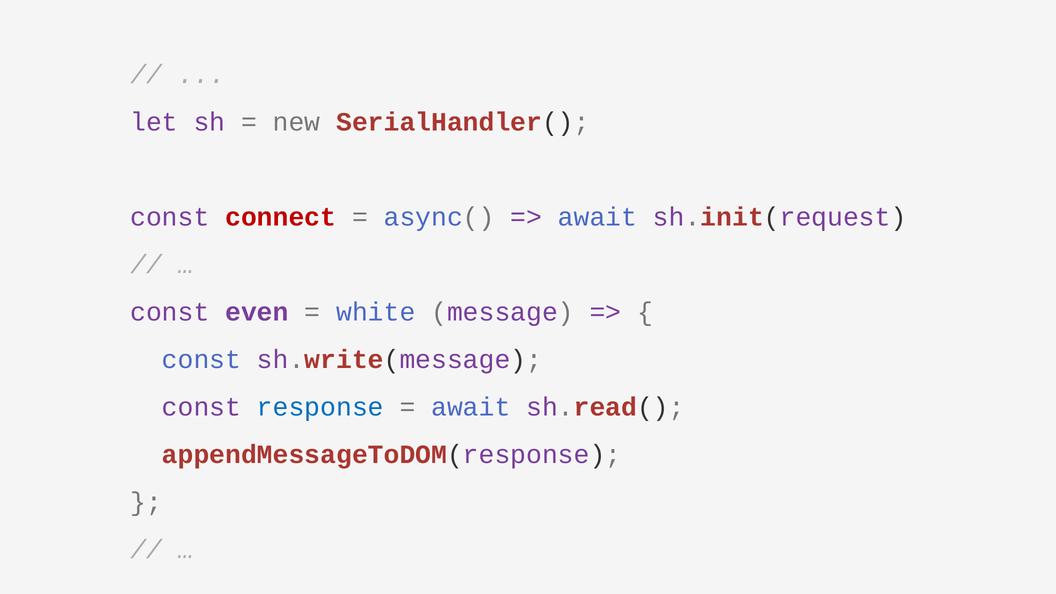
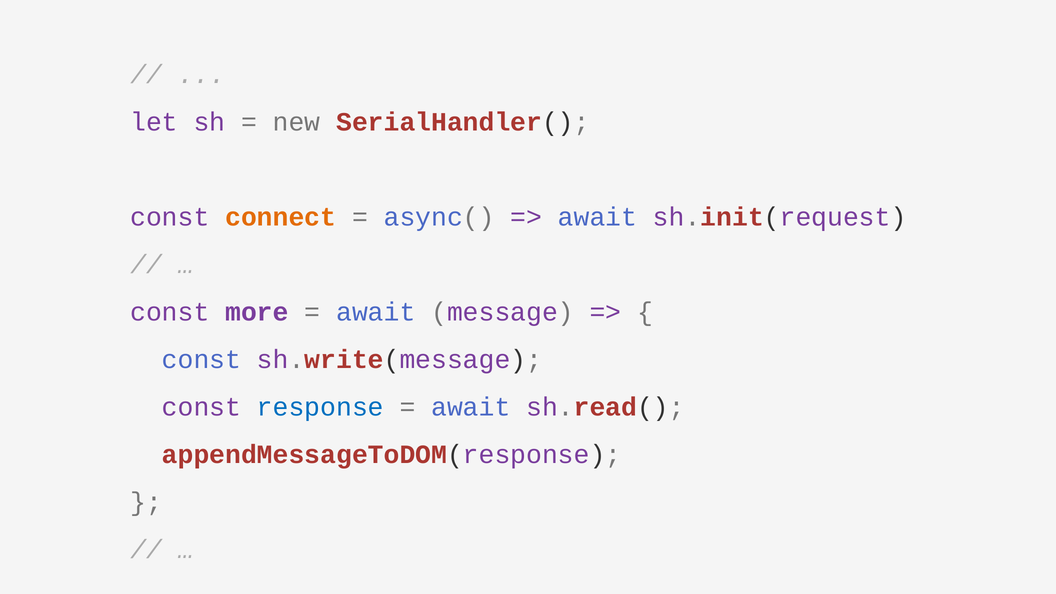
connect colour: red -> orange
even: even -> more
white at (376, 312): white -> await
